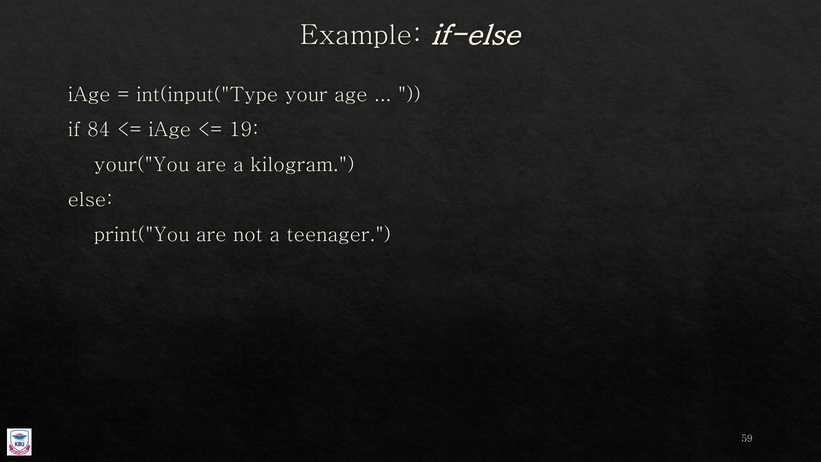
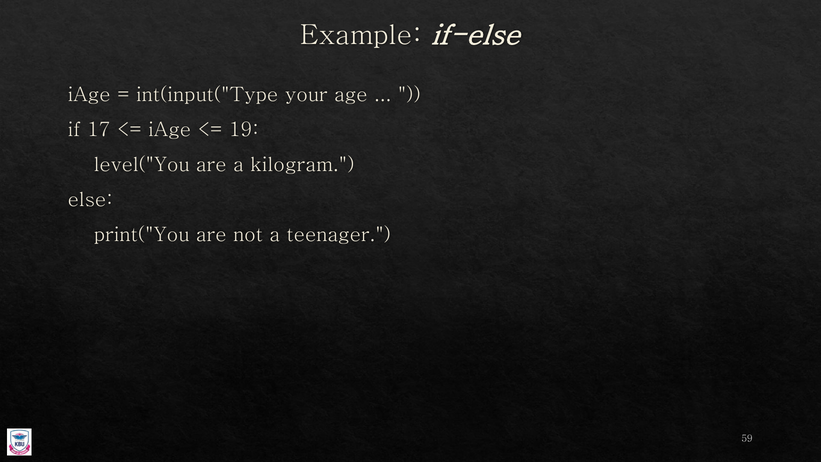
84: 84 -> 17
your("You: your("You -> level("You
